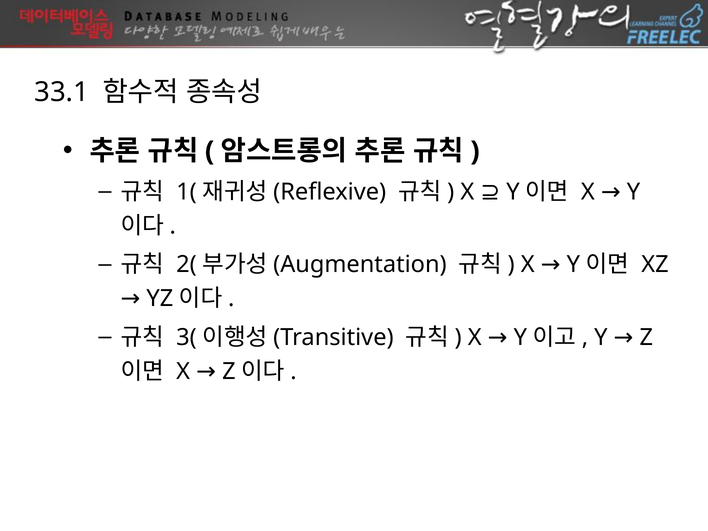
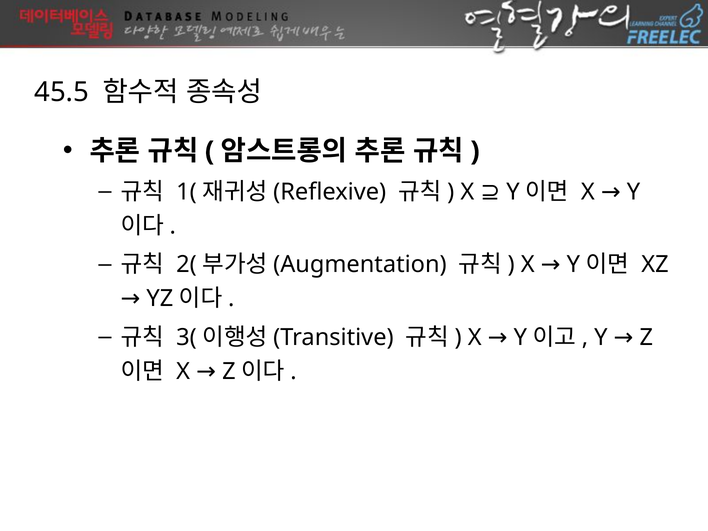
33.1: 33.1 -> 45.5
